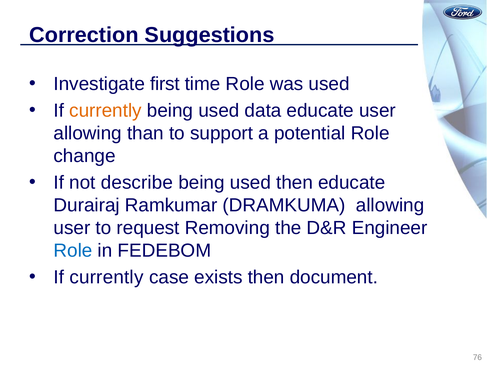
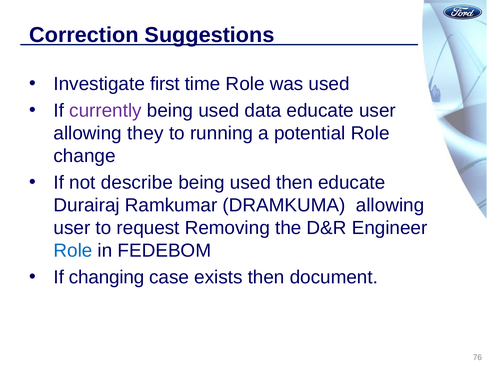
currently at (105, 111) colour: orange -> purple
than: than -> they
support: support -> running
currently at (106, 277): currently -> changing
